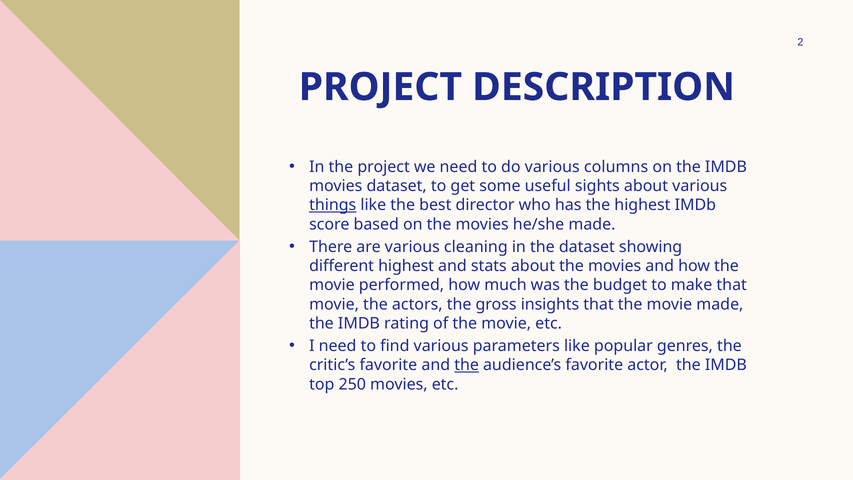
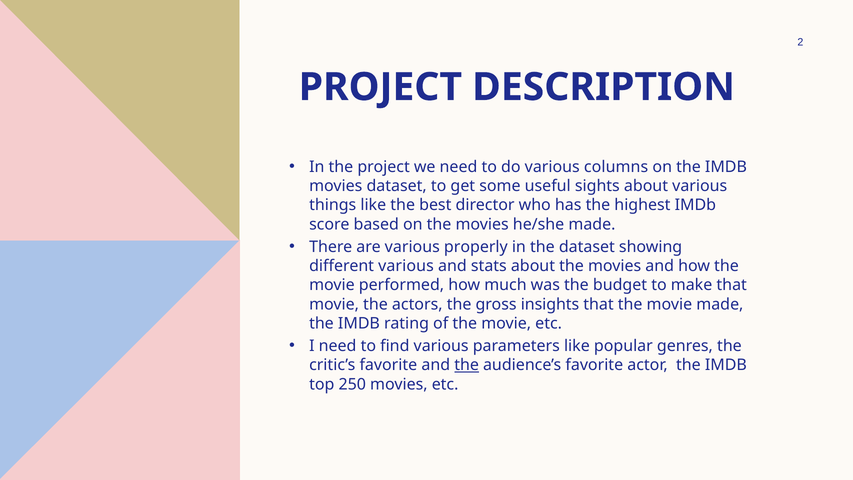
things underline: present -> none
cleaning: cleaning -> properly
different highest: highest -> various
